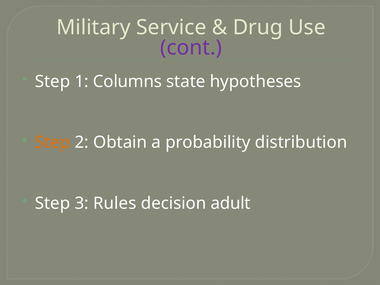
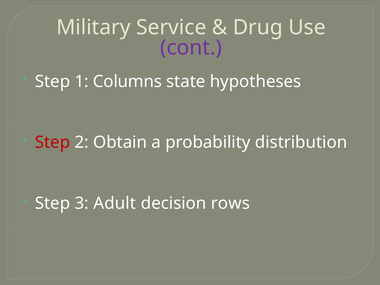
Step at (53, 142) colour: orange -> red
Rules: Rules -> Adult
adult: adult -> rows
